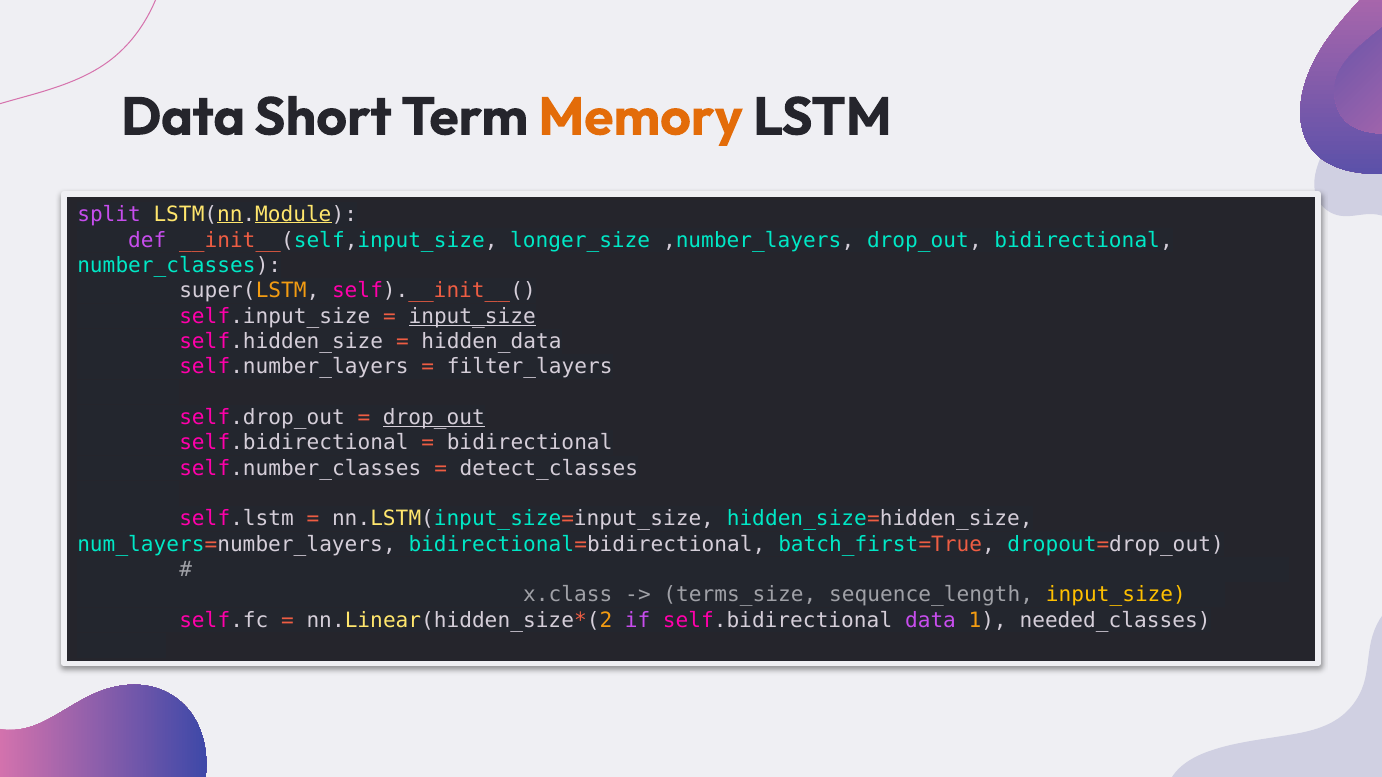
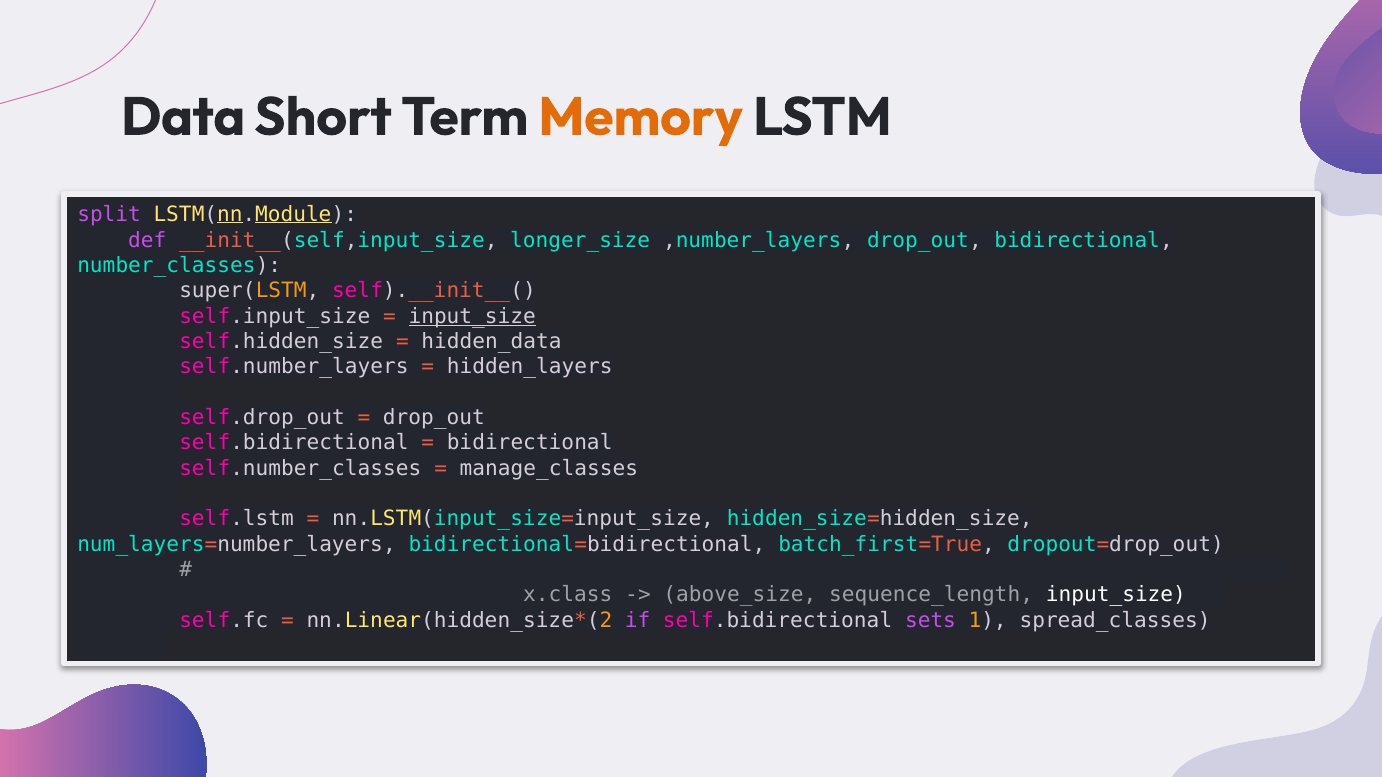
filter_layers: filter_layers -> hidden_layers
drop_out at (434, 418) underline: present -> none
detect_classes: detect_classes -> manage_classes
terms_size: terms_size -> above_size
input_size at (1116, 595) colour: yellow -> white
self.bidirectional data: data -> sets
needed_classes: needed_classes -> spread_classes
